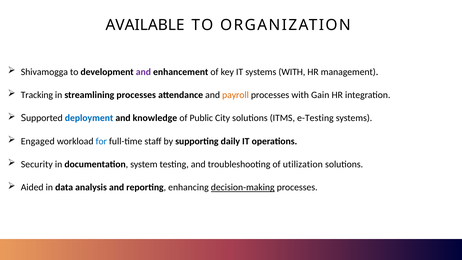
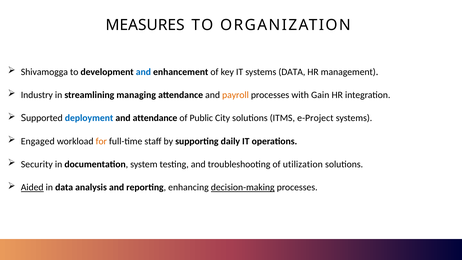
AVAILABLE: AVAILABLE -> MEASURES
and at (143, 72) colour: purple -> blue
systems WITH: WITH -> DATA
Tracking: Tracking -> Industry
streamlining processes: processes -> managing
and knowledge: knowledge -> attendance
e-Testing: e-Testing -> e-Project
for colour: blue -> orange
Aided underline: none -> present
